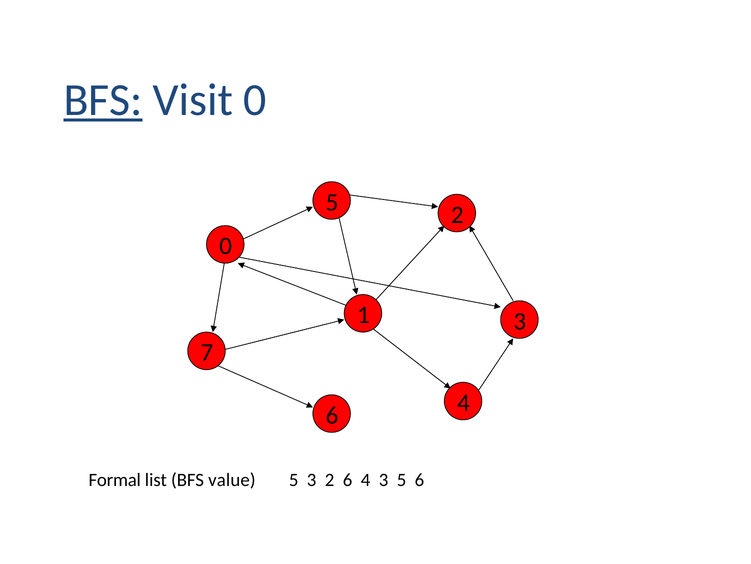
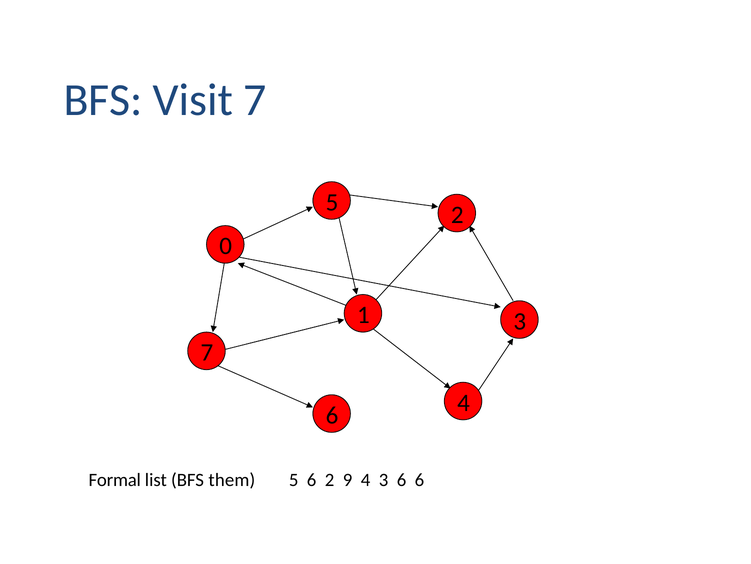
BFS at (103, 100) underline: present -> none
Visit 0: 0 -> 7
value: value -> them
5 3: 3 -> 6
6 at (348, 479): 6 -> 9
3 5: 5 -> 6
